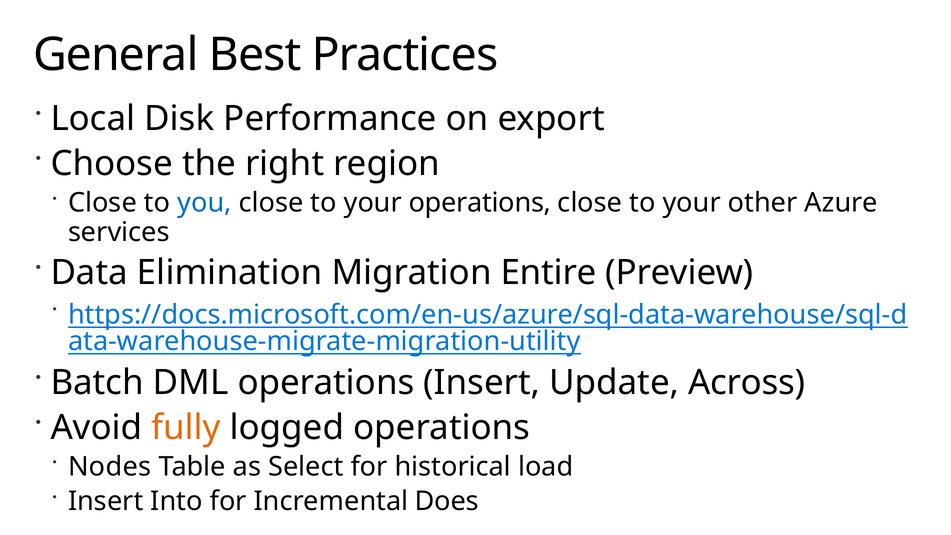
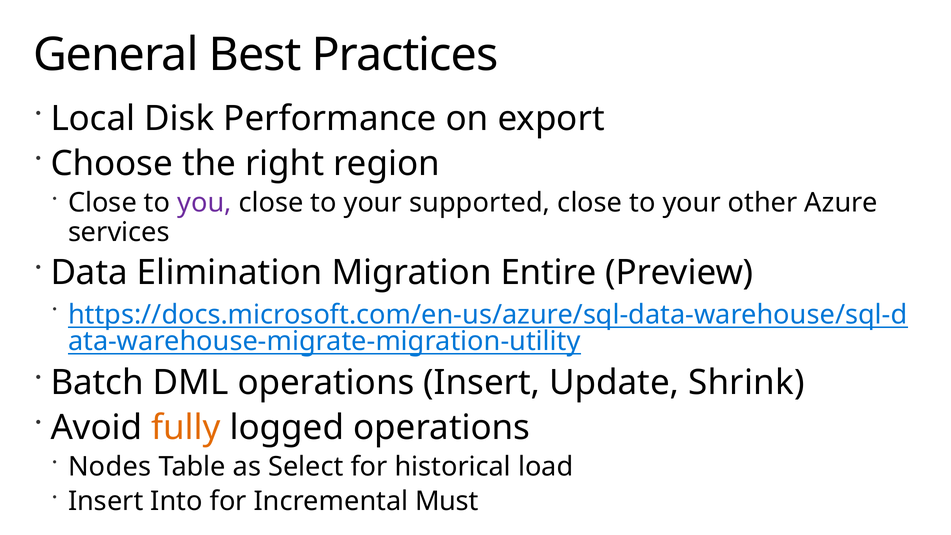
you colour: blue -> purple
your operations: operations -> supported
Across: Across -> Shrink
Does: Does -> Must
